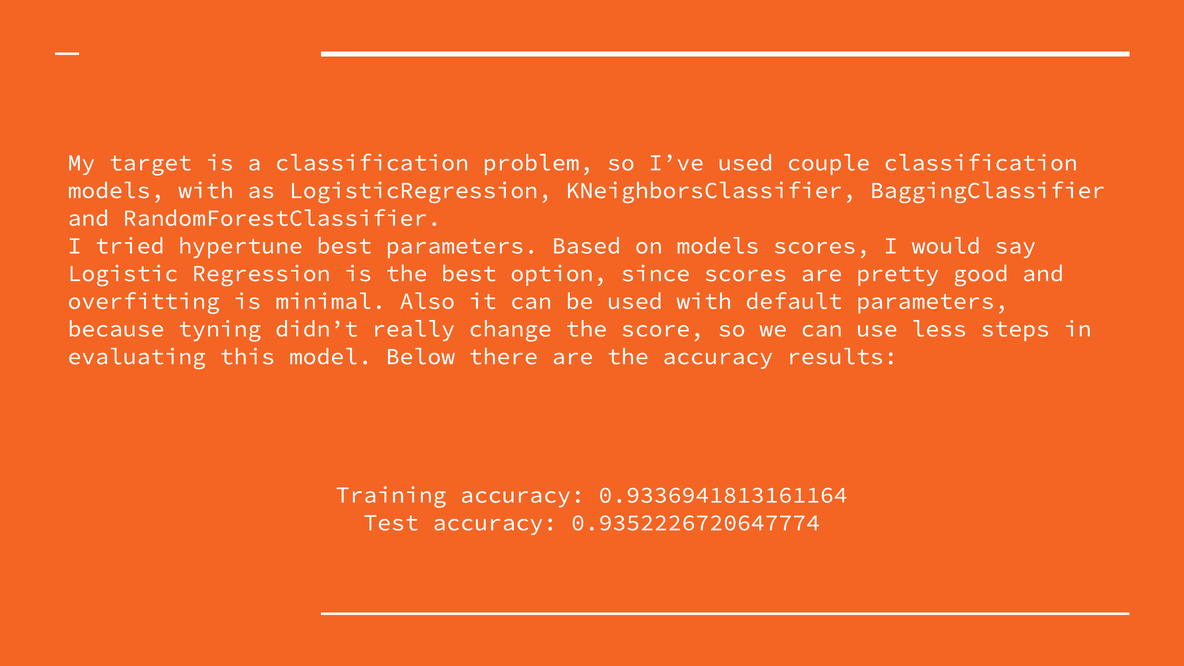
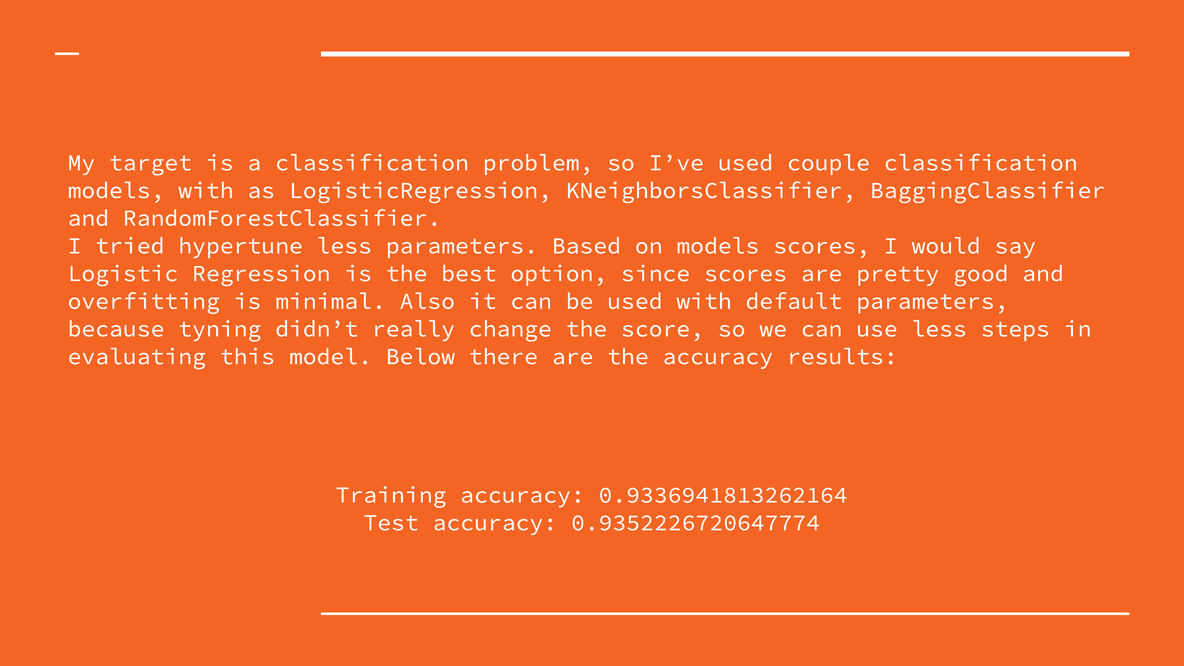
hypertune best: best -> less
0.9336941813161164: 0.9336941813161164 -> 0.9336941813262164
